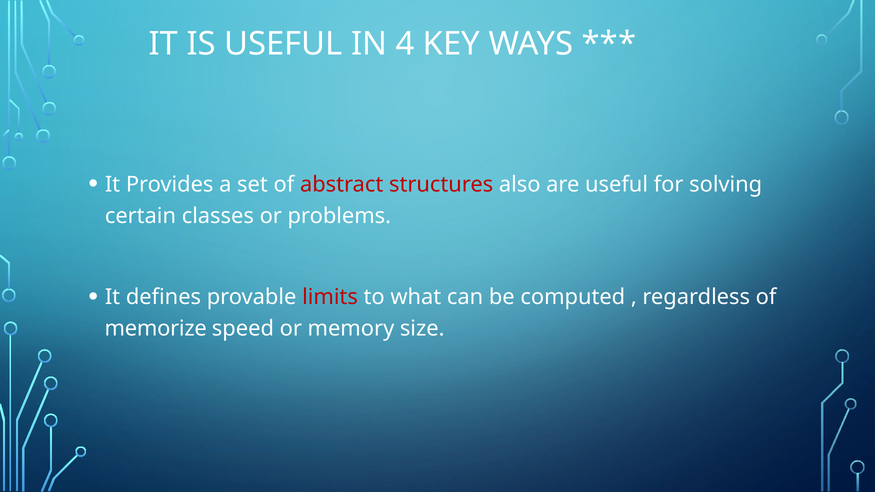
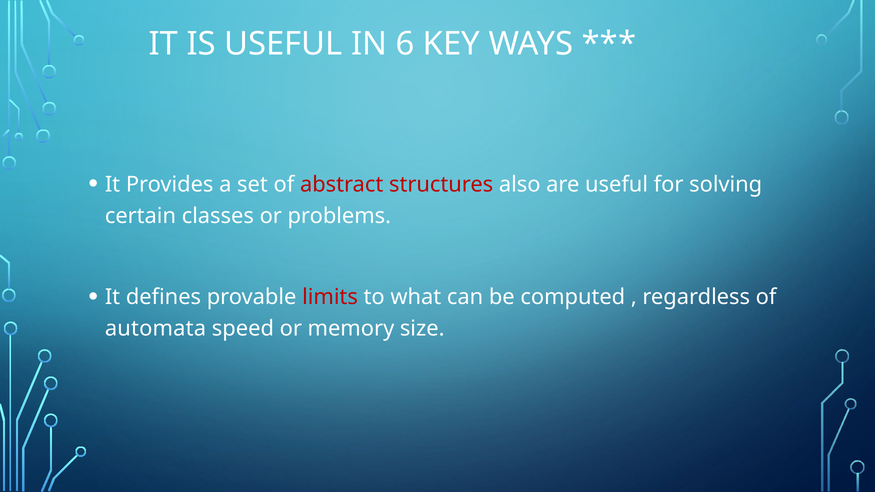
4: 4 -> 6
memorize: memorize -> automata
